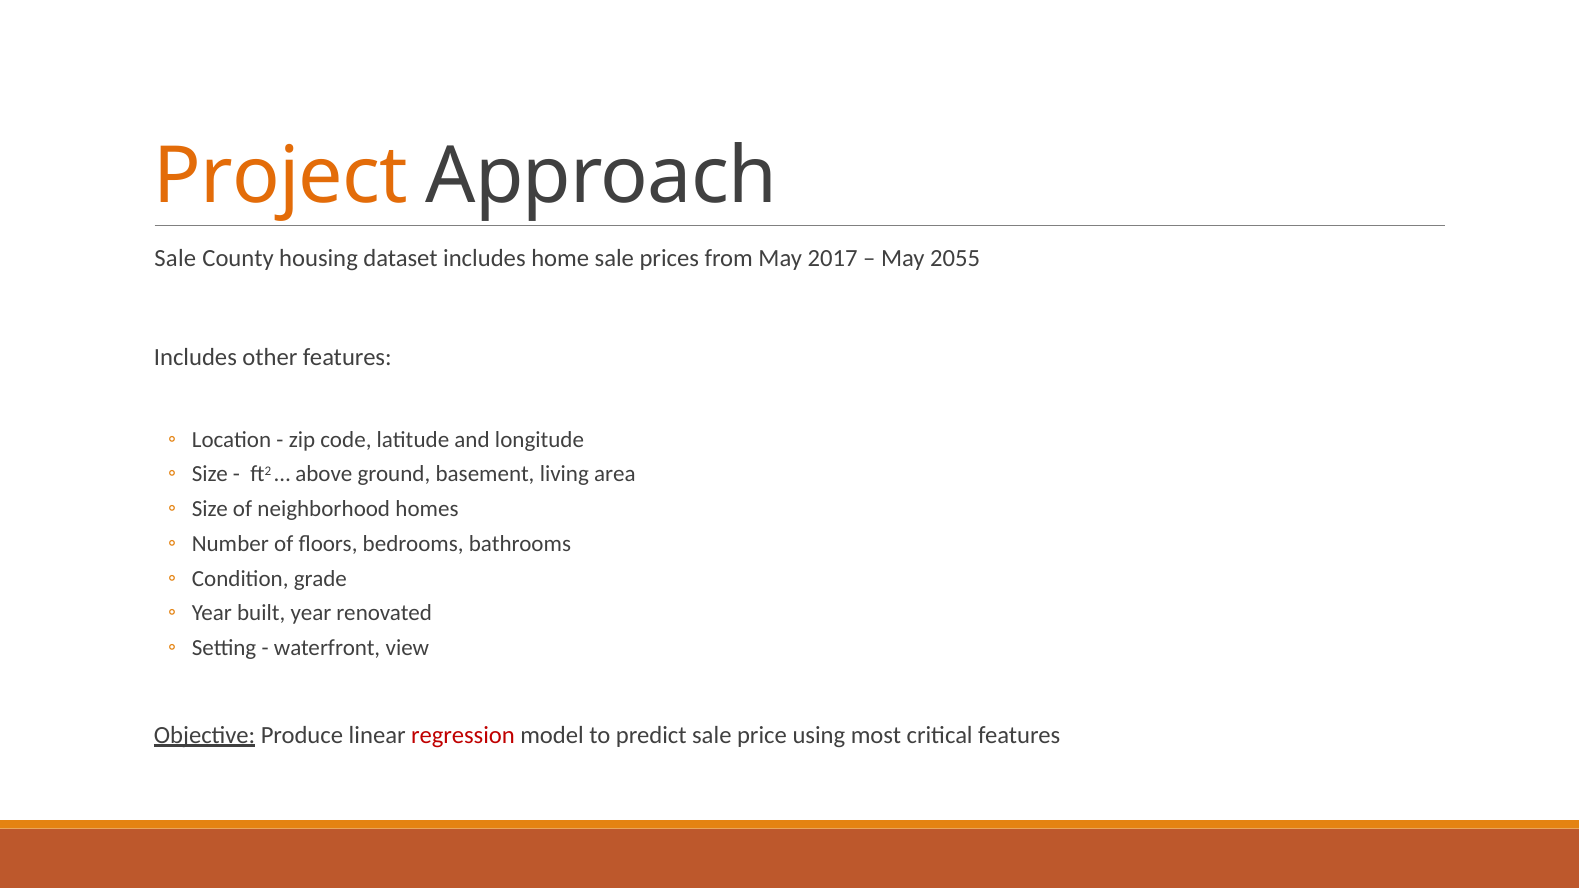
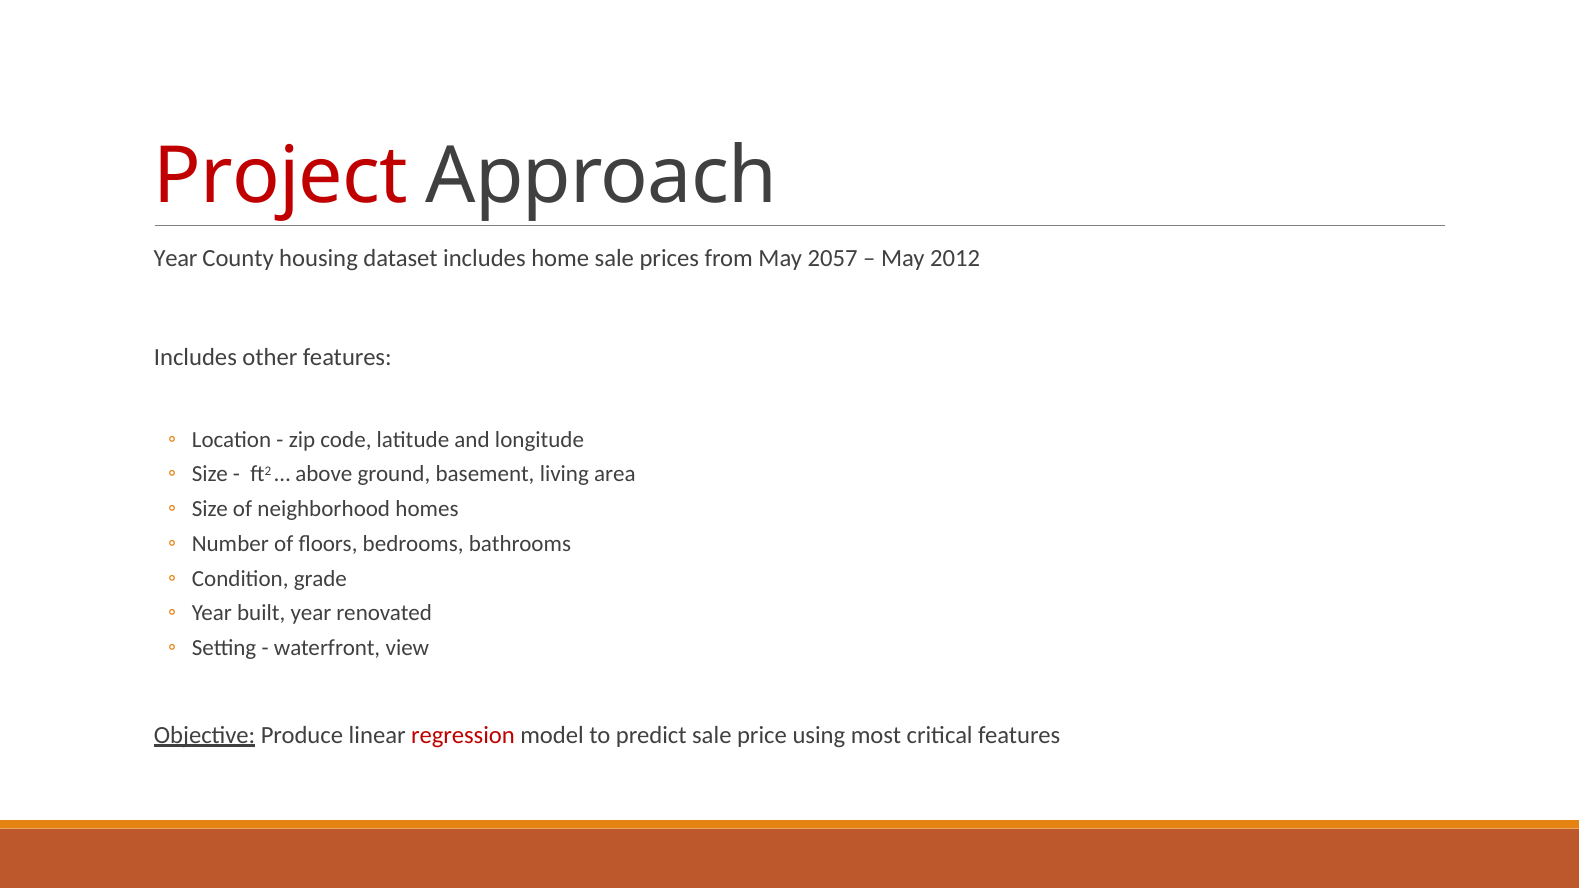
Project colour: orange -> red
Sale at (175, 258): Sale -> Year
2017: 2017 -> 2057
2055: 2055 -> 2012
